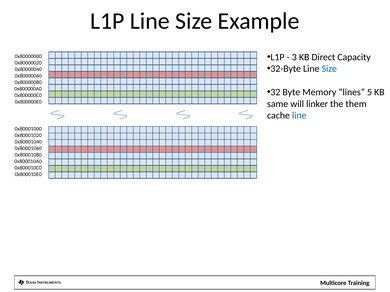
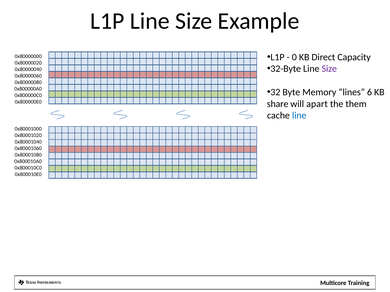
3: 3 -> 0
Size at (329, 69) colour: blue -> purple
5: 5 -> 6
same: same -> share
linker: linker -> apart
